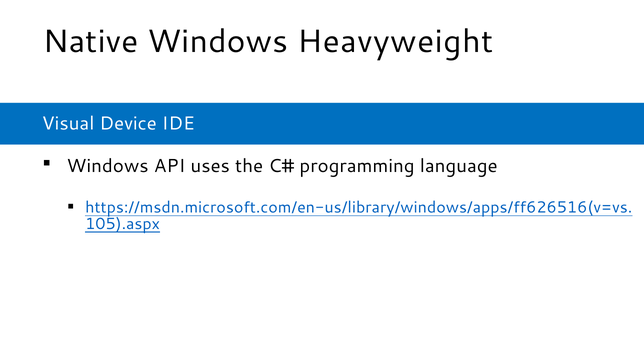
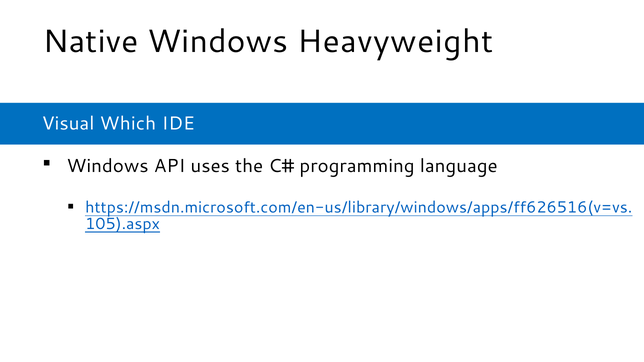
Device: Device -> Which
